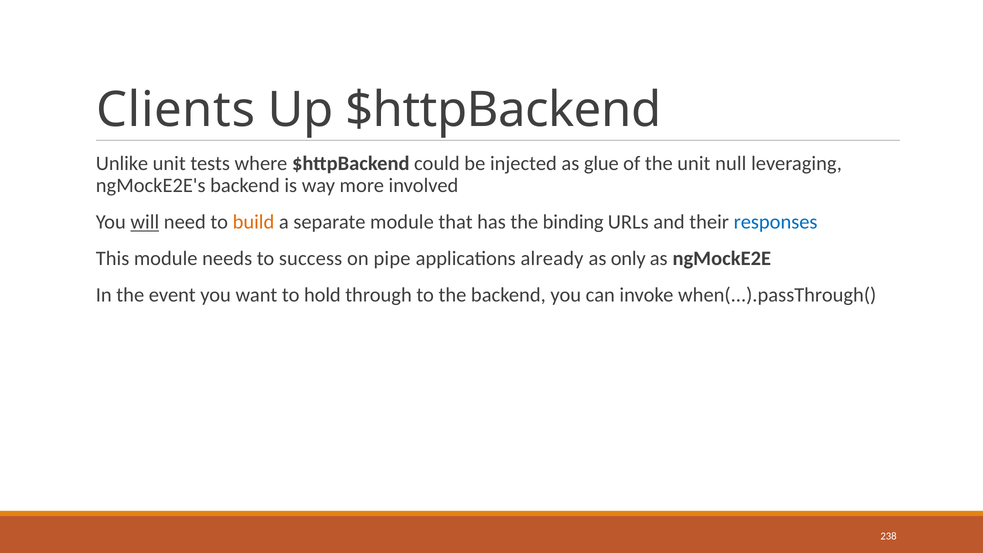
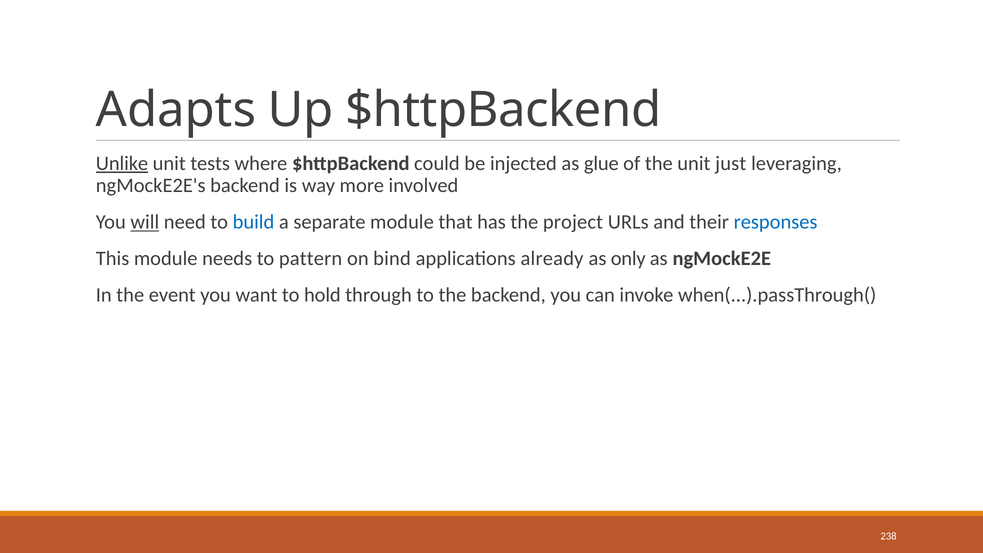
Clients: Clients -> Adapts
Unlike underline: none -> present
null: null -> just
build colour: orange -> blue
binding: binding -> project
success: success -> pattern
pipe: pipe -> bind
